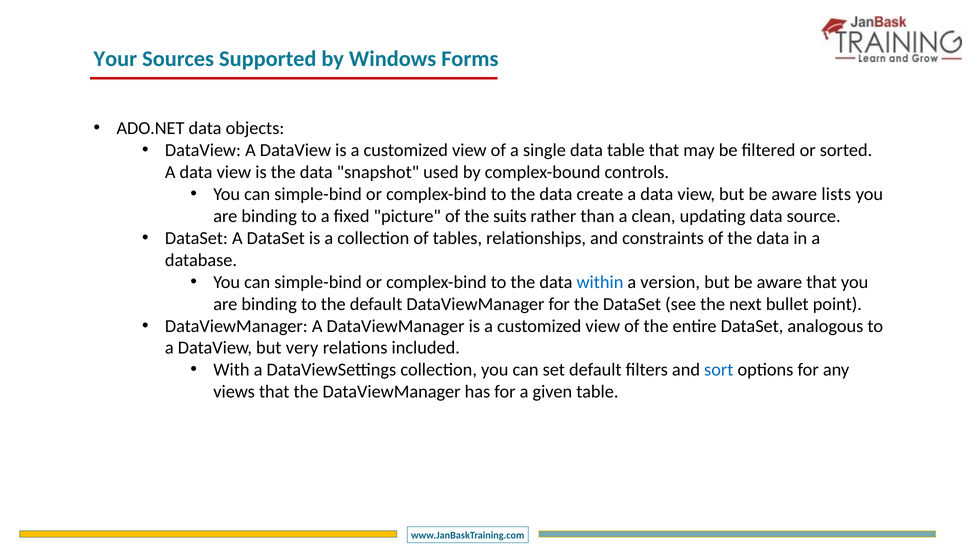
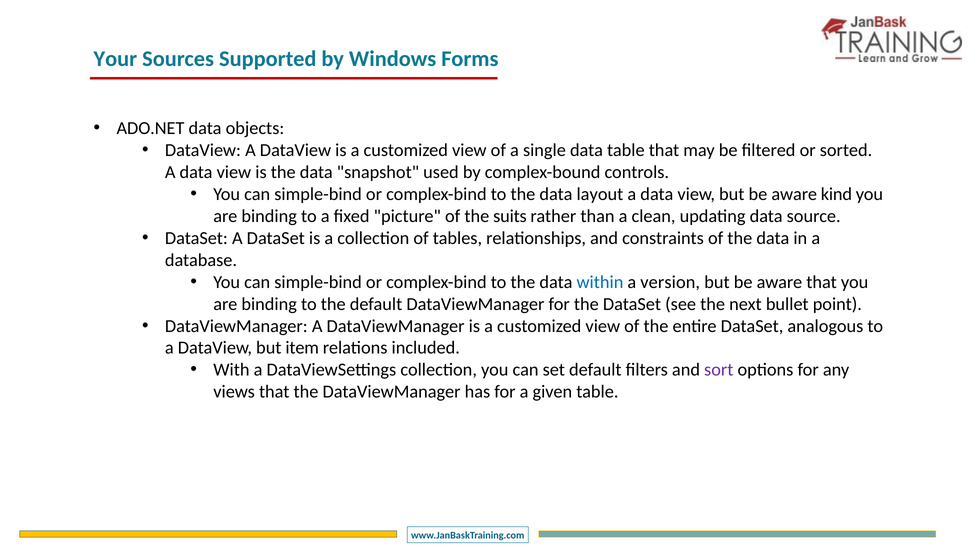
create: create -> layout
lists: lists -> kind
very: very -> item
sort colour: blue -> purple
